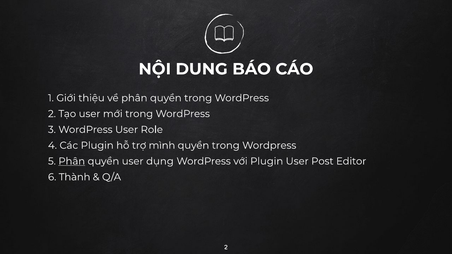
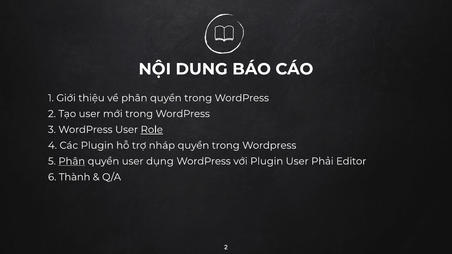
Role underline: none -> present
mình: mình -> nháp
Post: Post -> Phải
